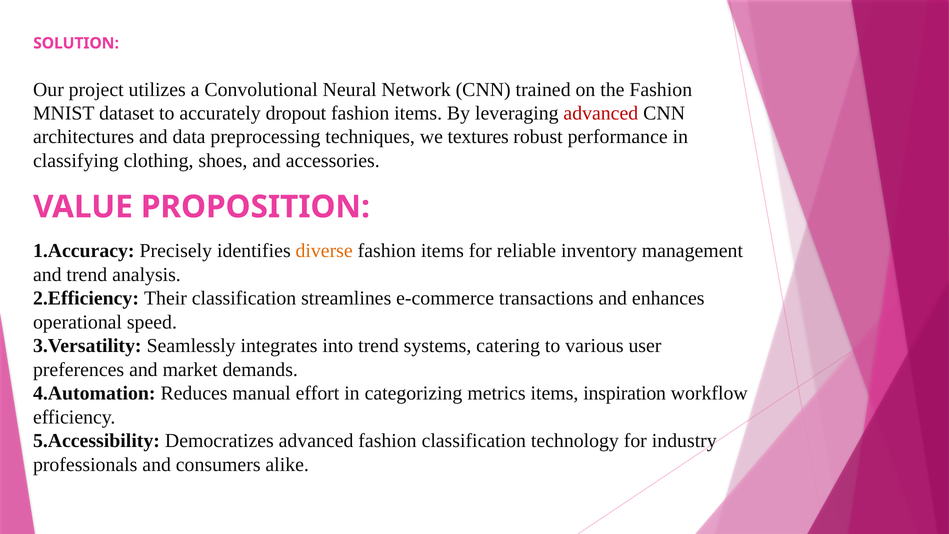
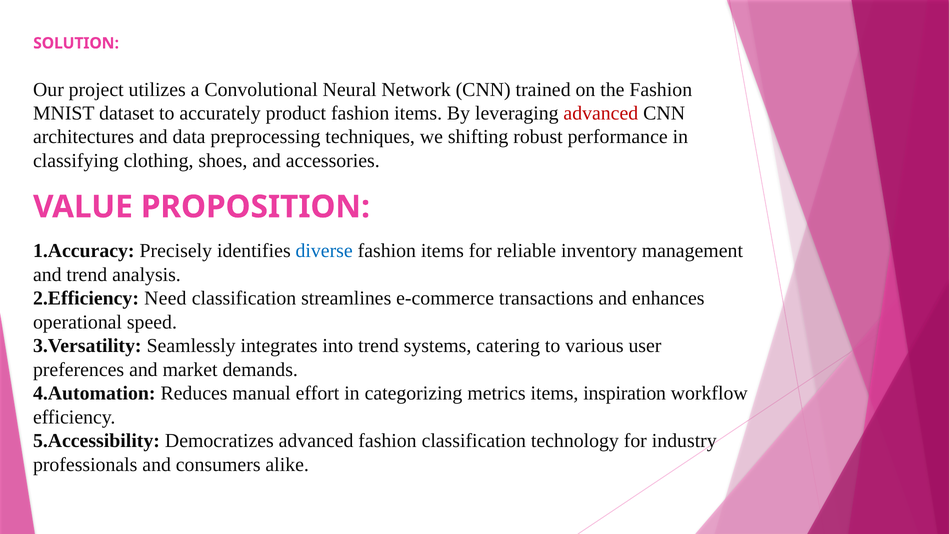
dropout: dropout -> product
textures: textures -> shifting
diverse colour: orange -> blue
Their: Their -> Need
